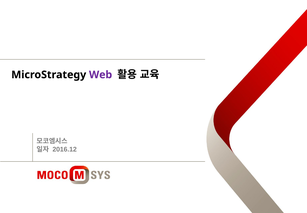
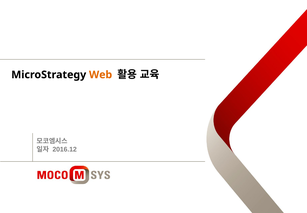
Web colour: purple -> orange
